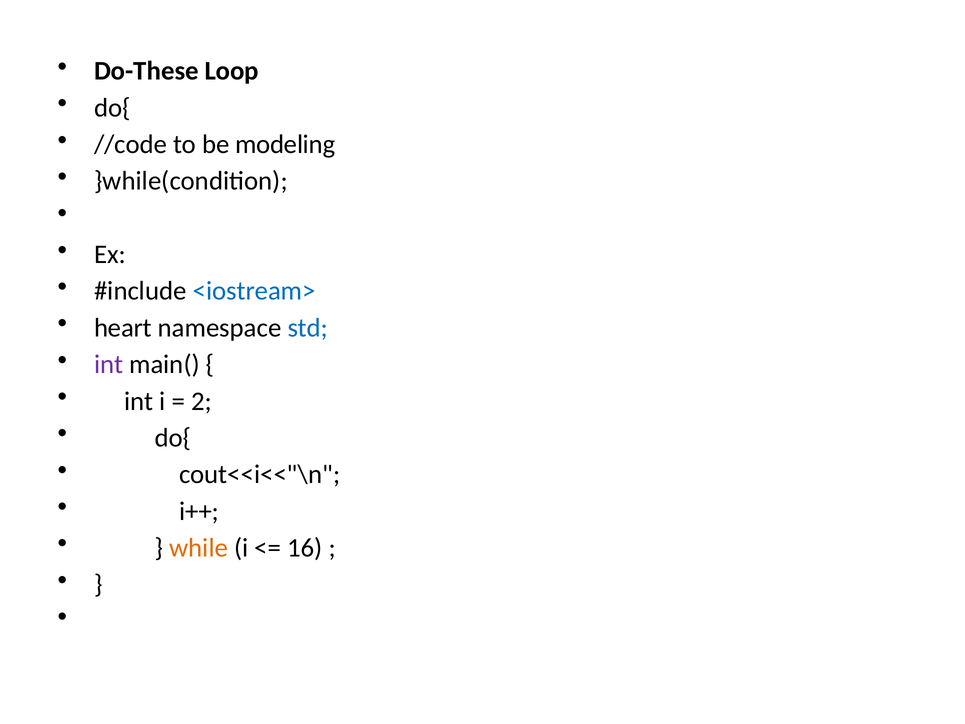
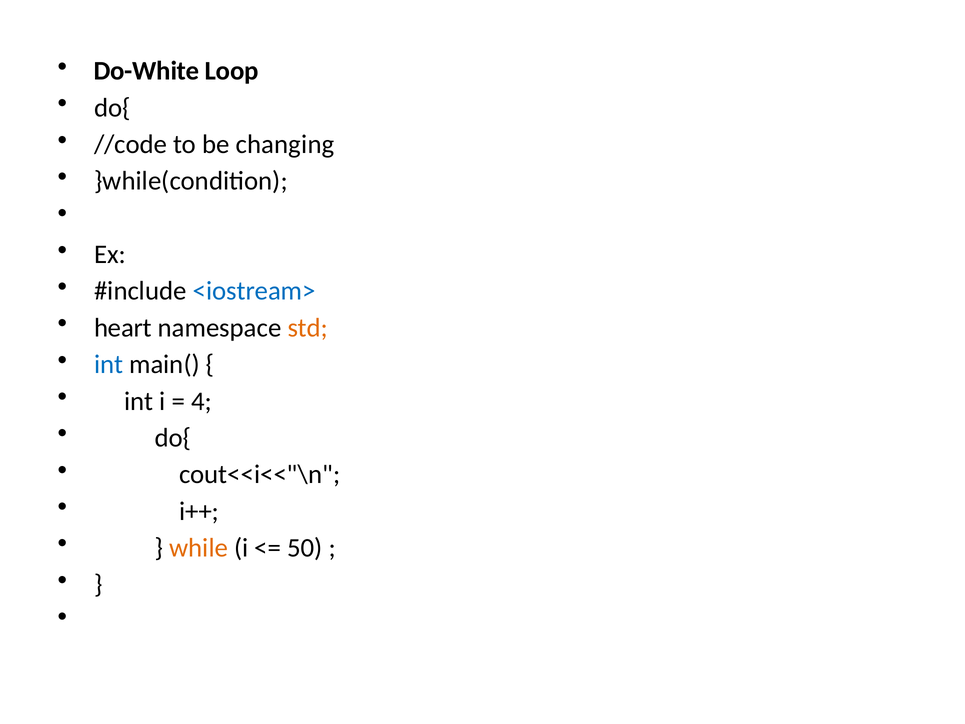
Do-These: Do-These -> Do-White
modeling: modeling -> changing
std colour: blue -> orange
int at (109, 364) colour: purple -> blue
2: 2 -> 4
16: 16 -> 50
